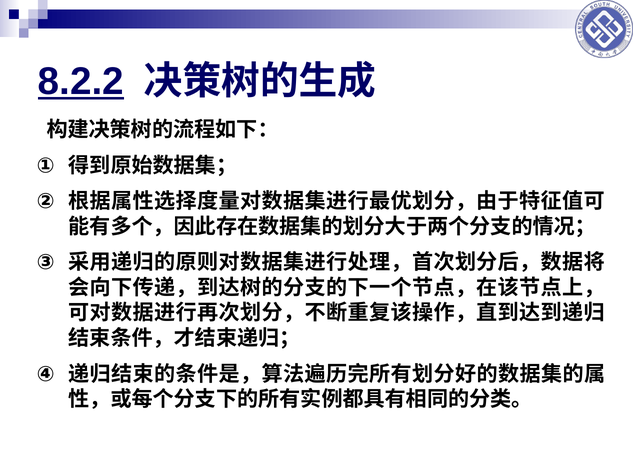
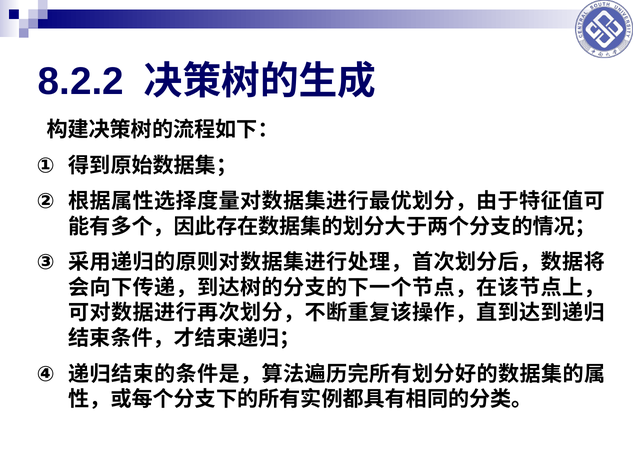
8.2.2 underline: present -> none
